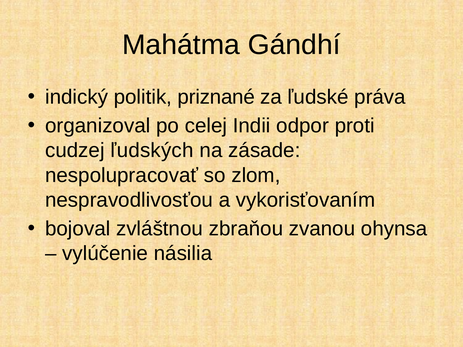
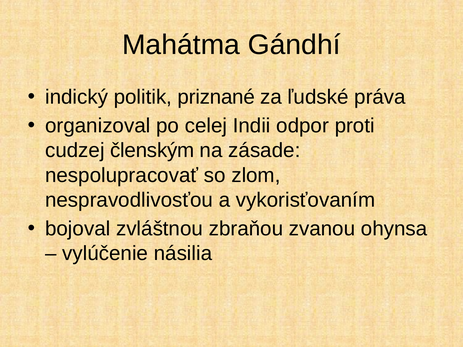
ľudských: ľudských -> členským
